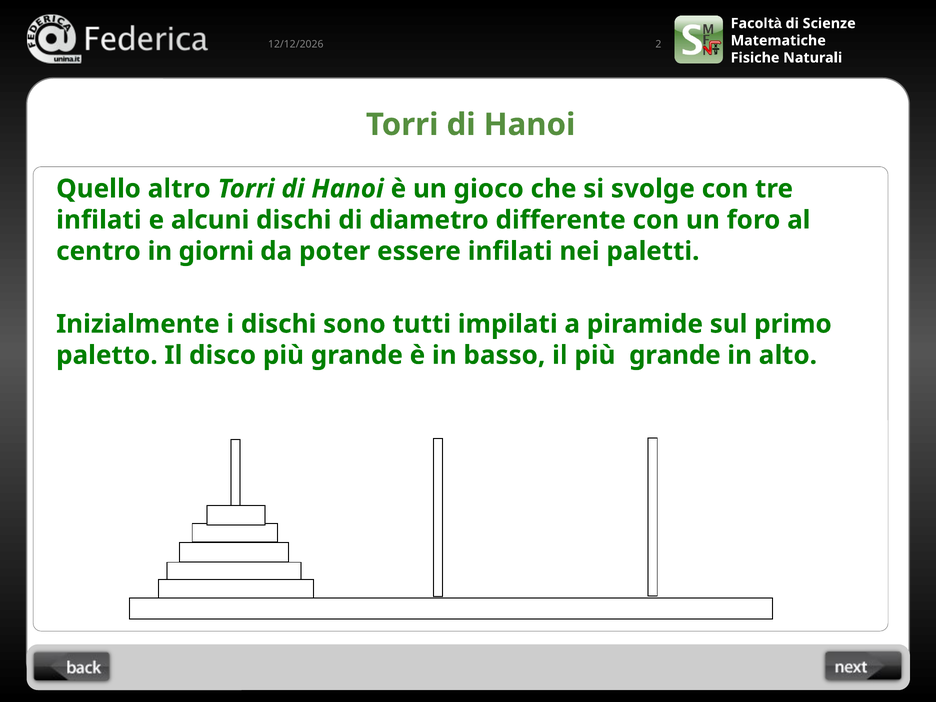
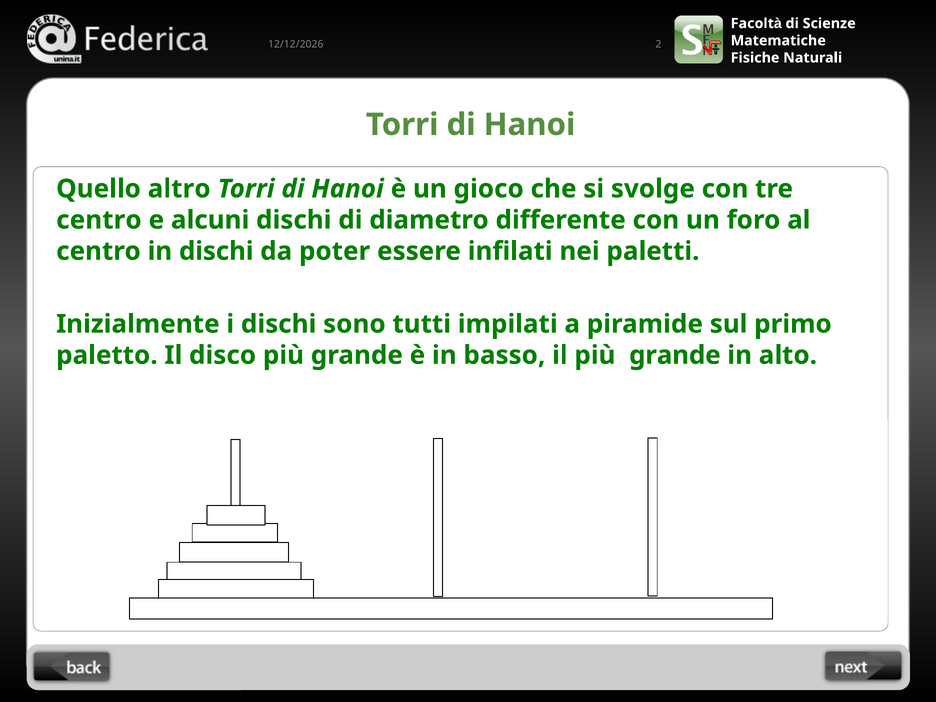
infilati at (99, 220): infilati -> centro
in giorni: giorni -> dischi
